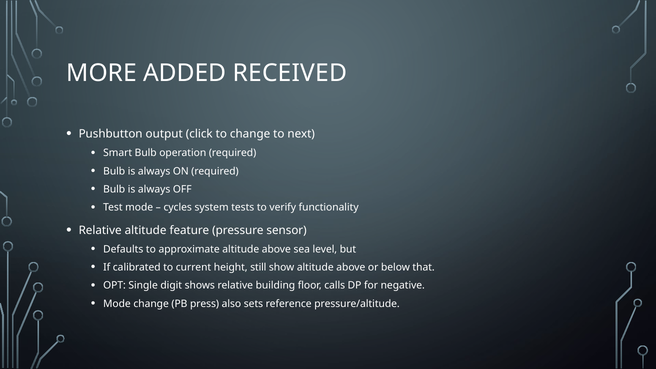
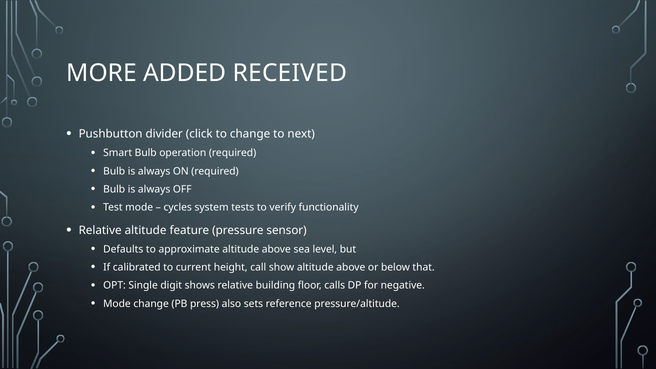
output: output -> divider
still: still -> call
